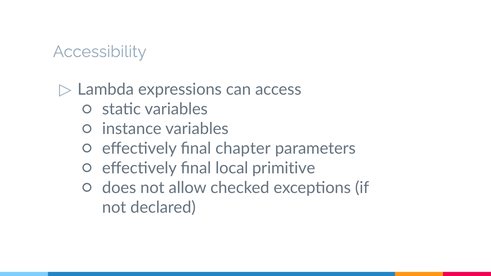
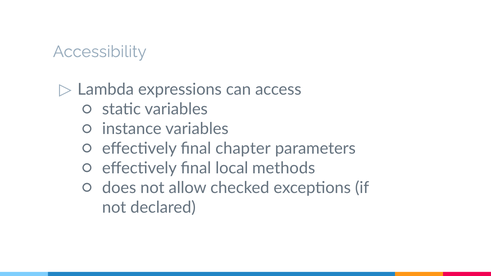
primitive: primitive -> methods
